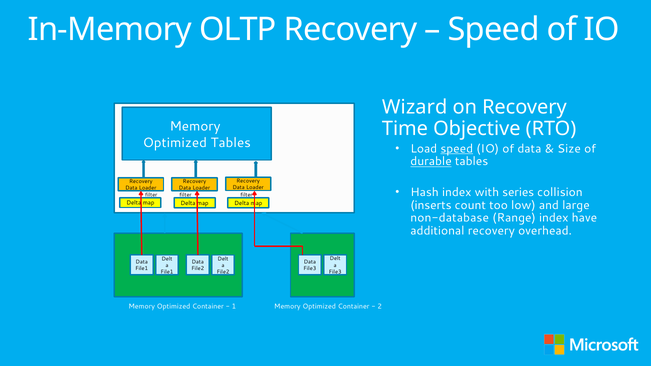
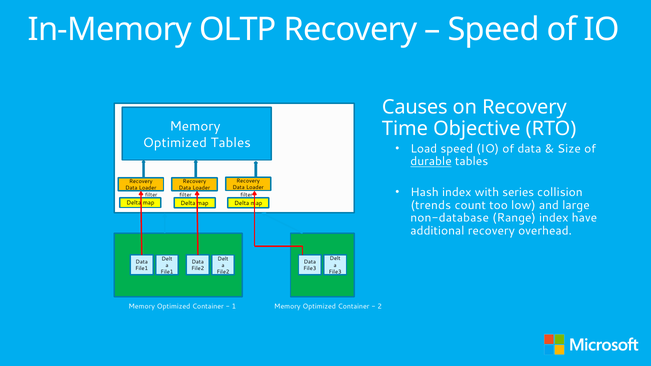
Wizard: Wizard -> Causes
speed at (457, 149) underline: present -> none
inserts: inserts -> trends
